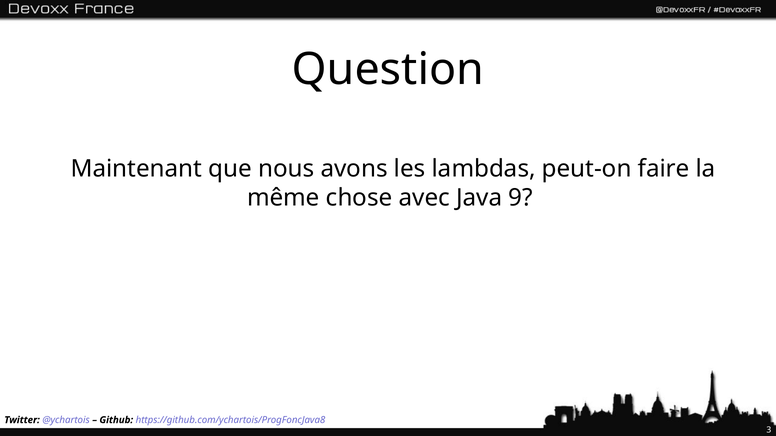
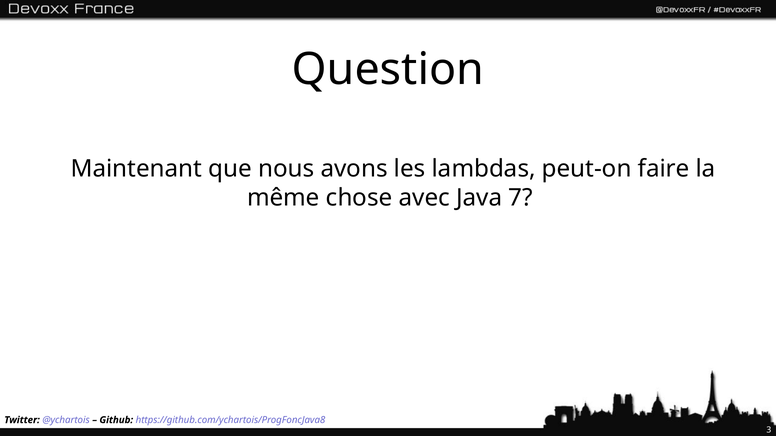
9: 9 -> 7
